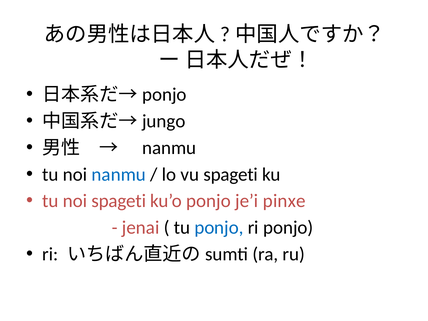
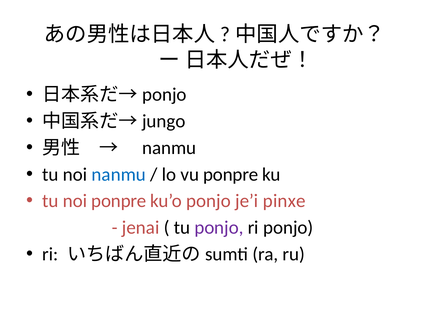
vu spageti: spageti -> ponpre
noi spageti: spageti -> ponpre
ponjo at (219, 228) colour: blue -> purple
